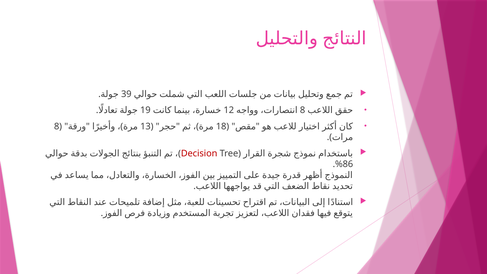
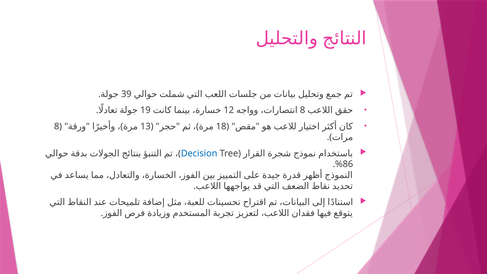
Decision colour: red -> blue
